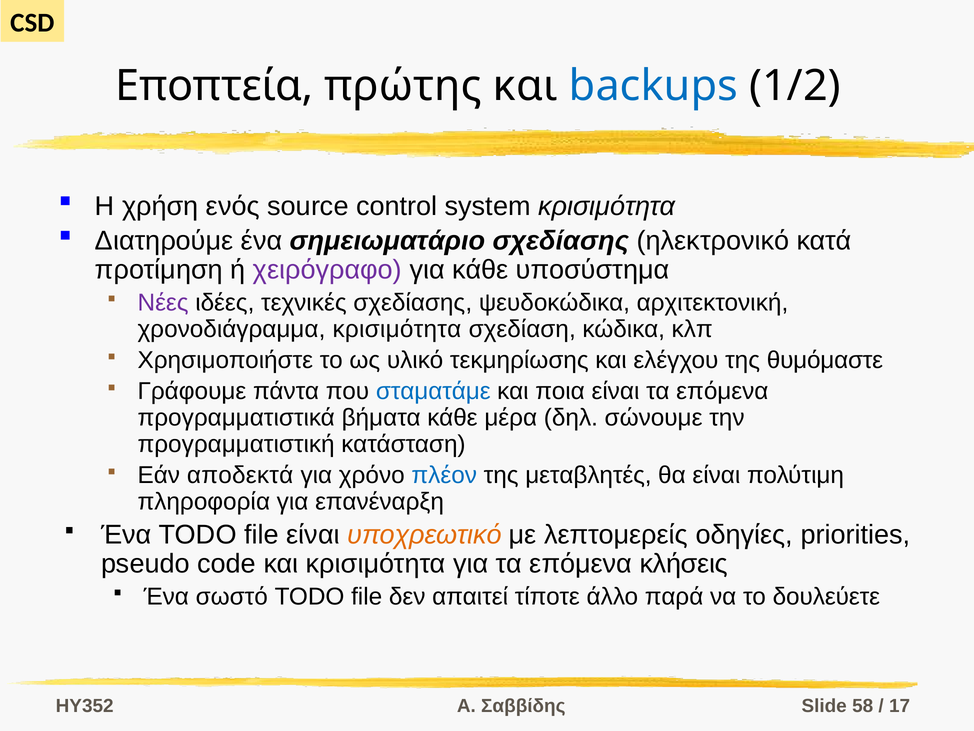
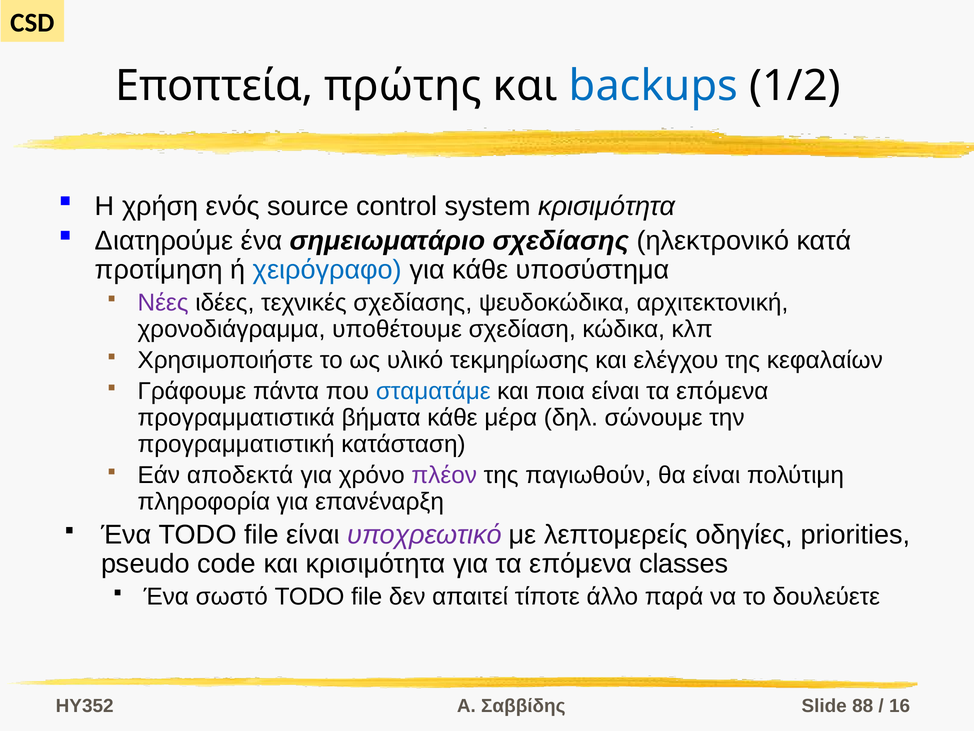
χειρόγραφο colour: purple -> blue
χρονοδιάγραμμα κρισιμότητα: κρισιμότητα -> υποθέτουμε
θυμόμαστε: θυμόμαστε -> κεφαλαίων
πλέον colour: blue -> purple
μεταβλητές: μεταβλητές -> παγιωθούν
υποχρεωτικό colour: orange -> purple
κλήσεις: κλήσεις -> classes
58: 58 -> 88
17: 17 -> 16
